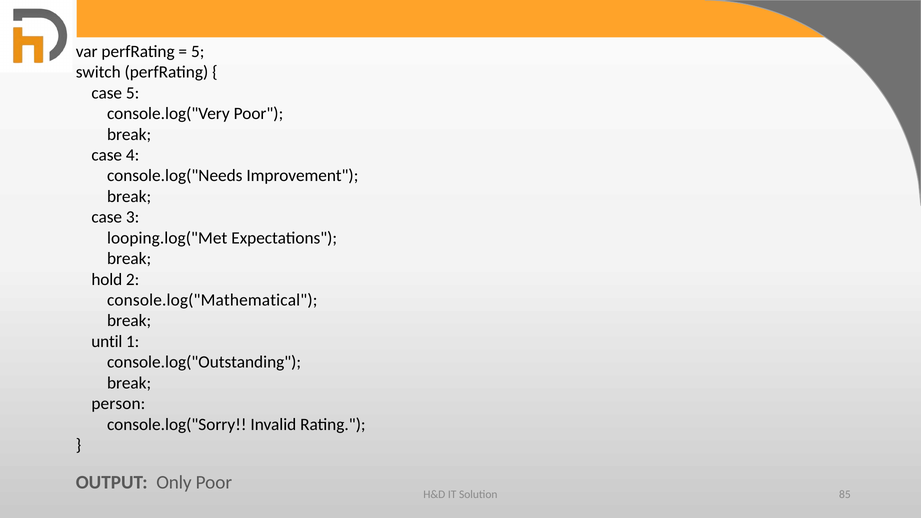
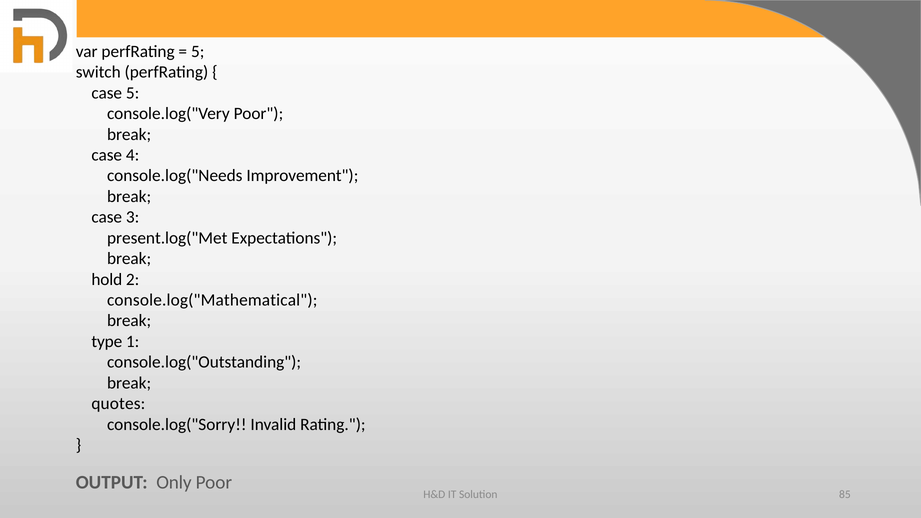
looping.log("Met: looping.log("Met -> present.log("Met
until: until -> type
person: person -> quotes
